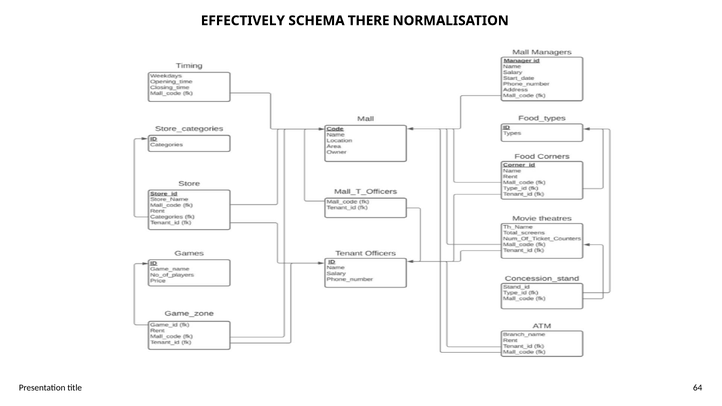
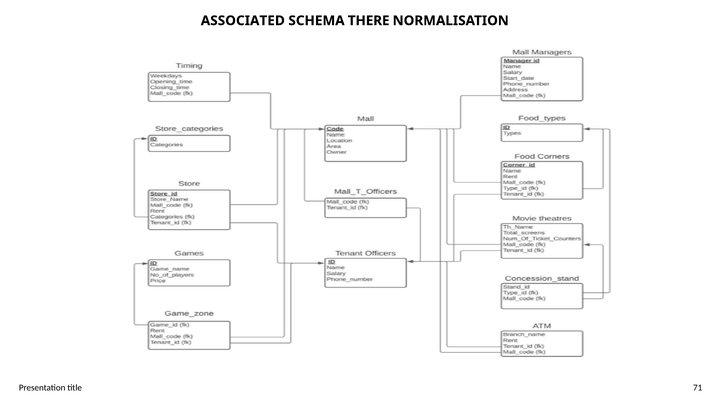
EFFECTIVELY: EFFECTIVELY -> ASSOCIATED
64: 64 -> 71
